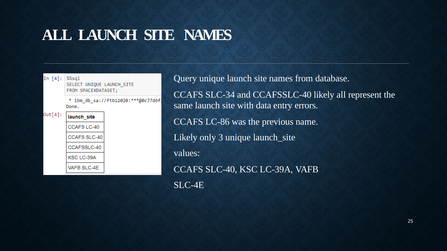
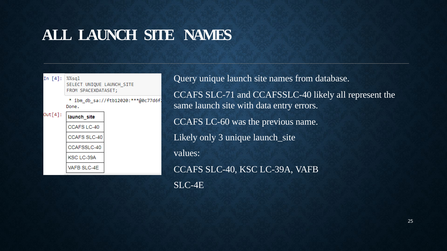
SLC-34: SLC-34 -> SLC-71
LC-86: LC-86 -> LC-60
